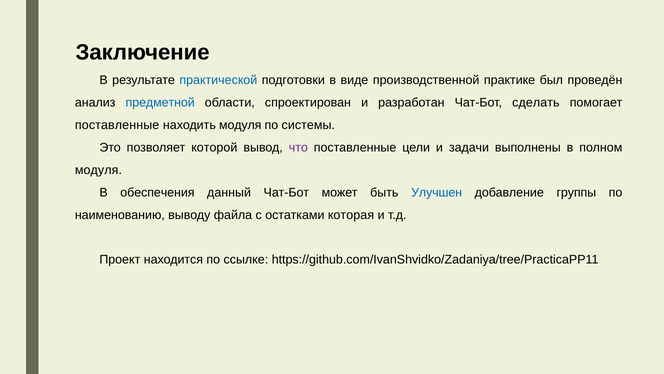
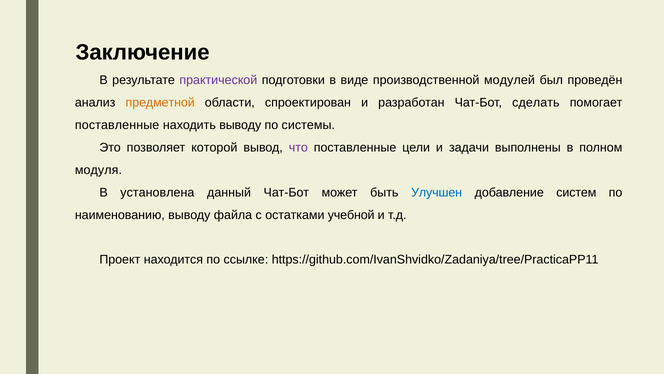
практической colour: blue -> purple
практике: практике -> модулей
предметной colour: blue -> orange
находить модуля: модуля -> выводу
обеспечения: обеспечения -> установлена
группы: группы -> систем
которая: которая -> учебной
